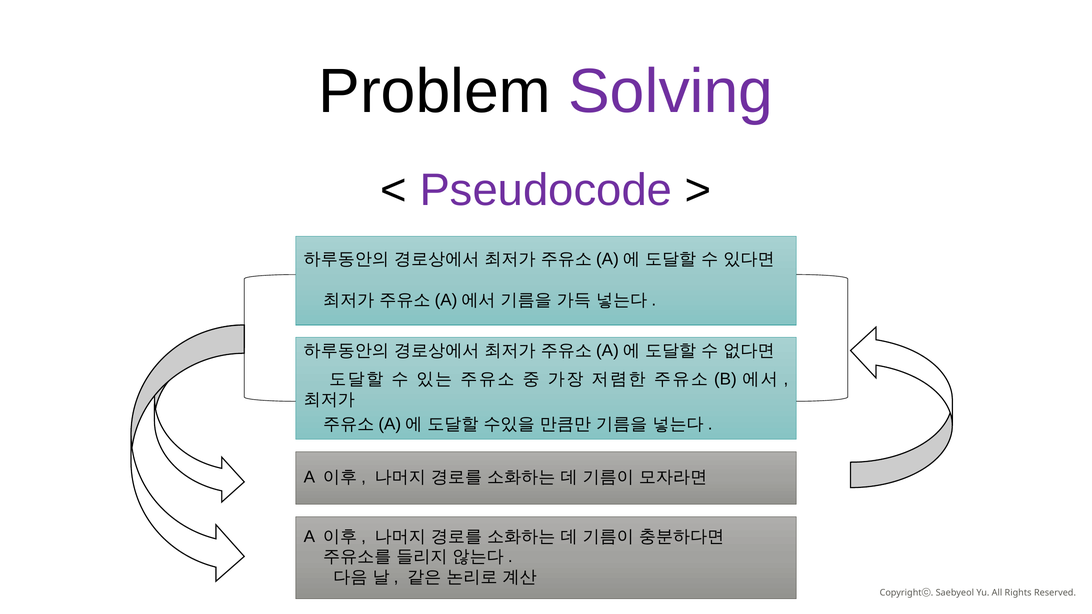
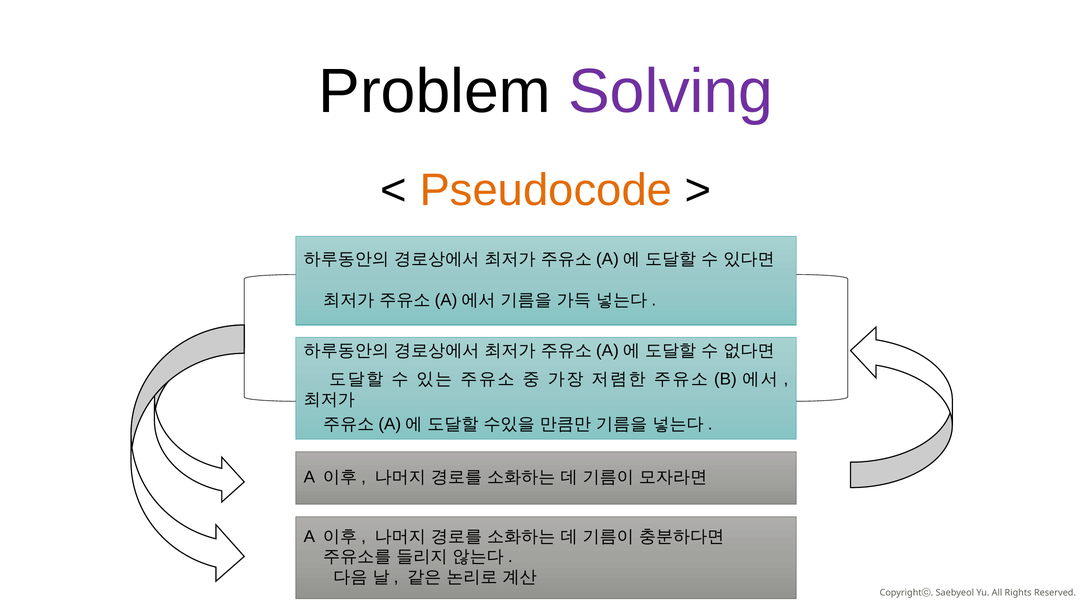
Pseudocode colour: purple -> orange
